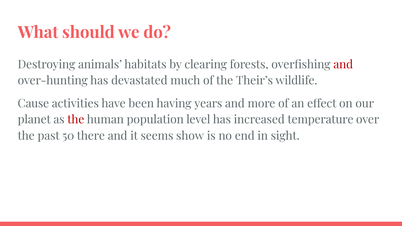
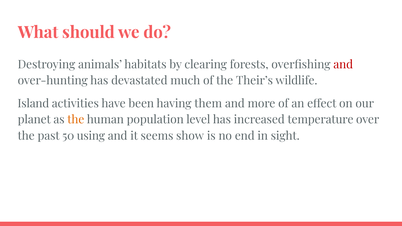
Cause: Cause -> Island
years: years -> them
the at (76, 120) colour: red -> orange
there: there -> using
